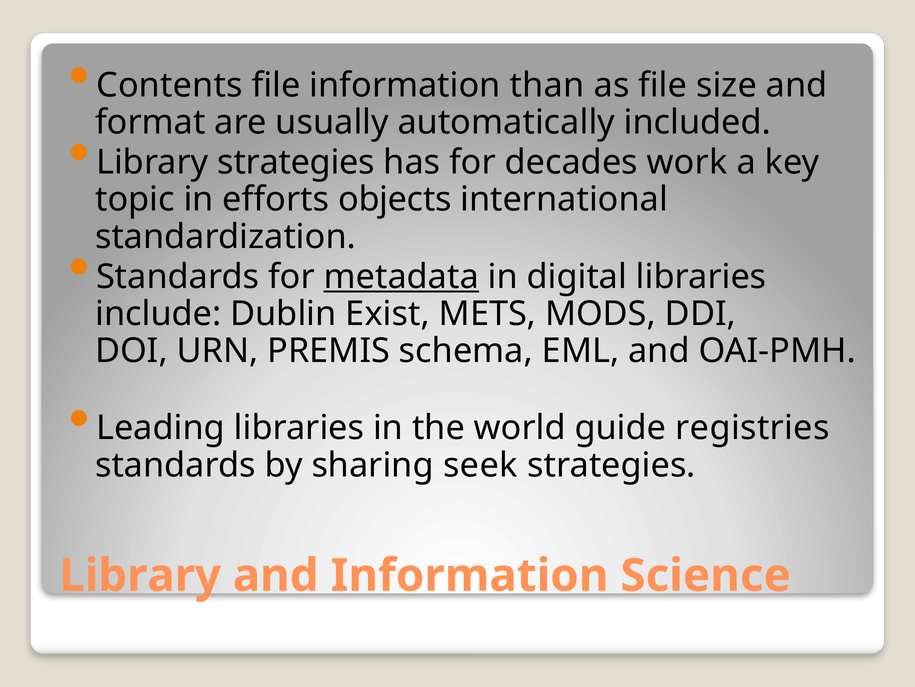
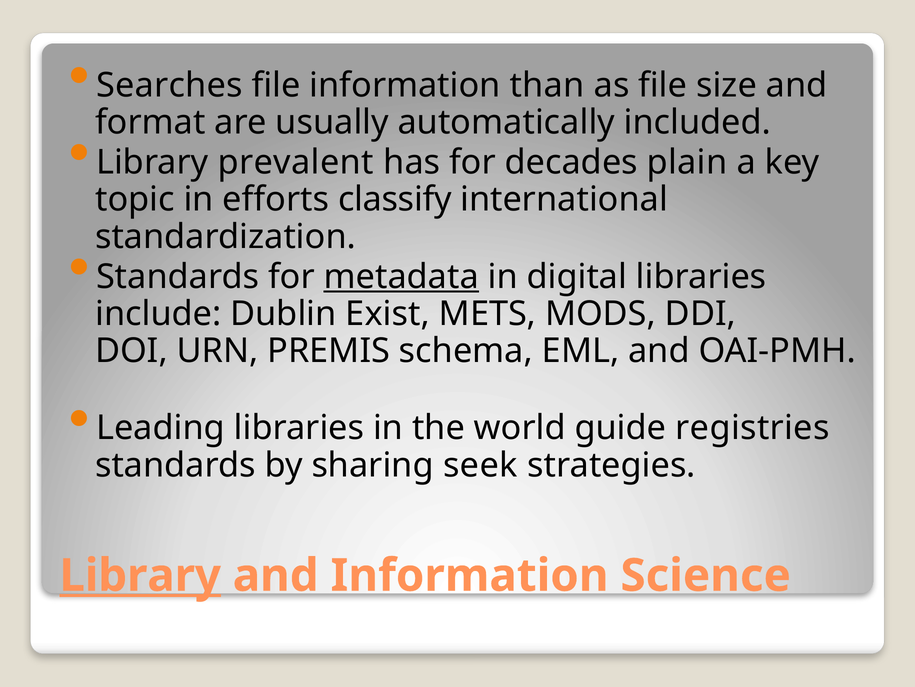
Contents: Contents -> Searches
Library strategies: strategies -> prevalent
work: work -> plain
objects: objects -> classify
Library at (140, 575) underline: none -> present
